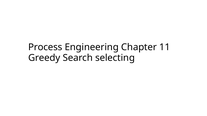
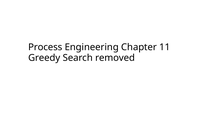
selecting: selecting -> removed
